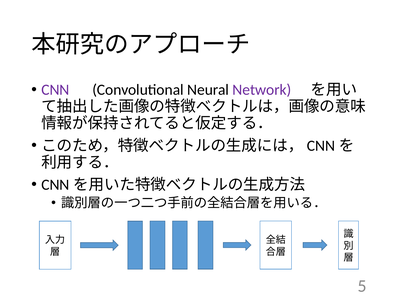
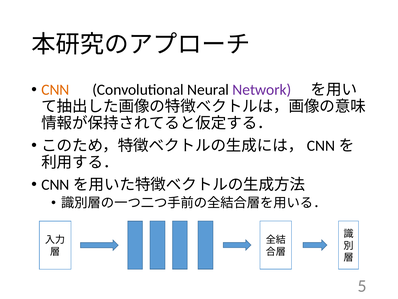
CNN colour: purple -> orange
